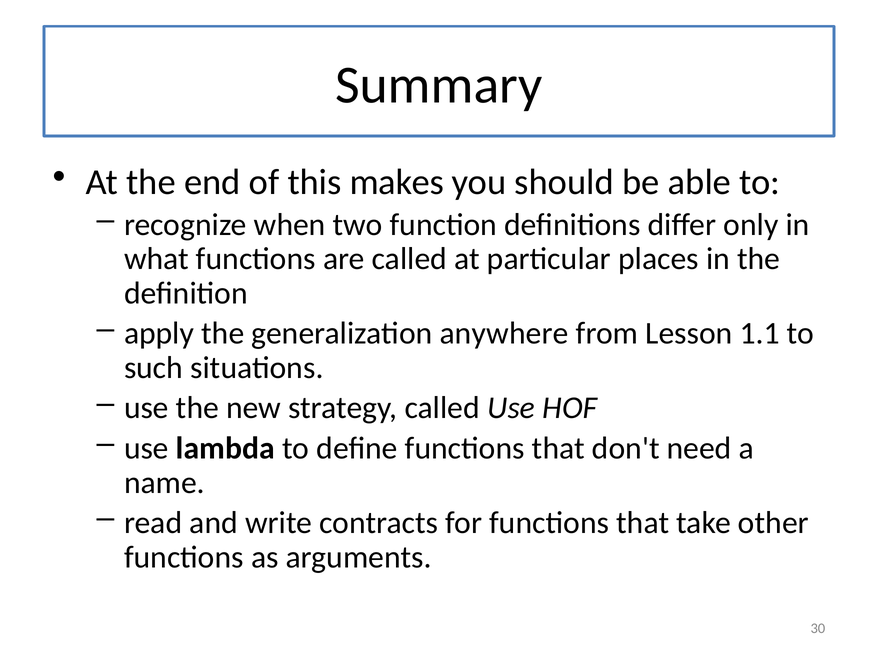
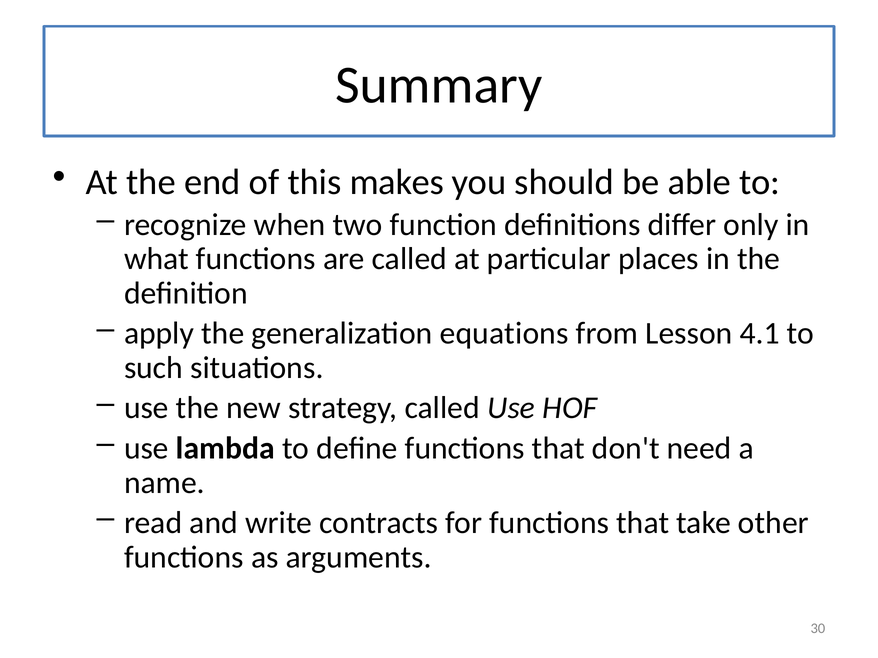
anywhere: anywhere -> equations
1.1: 1.1 -> 4.1
